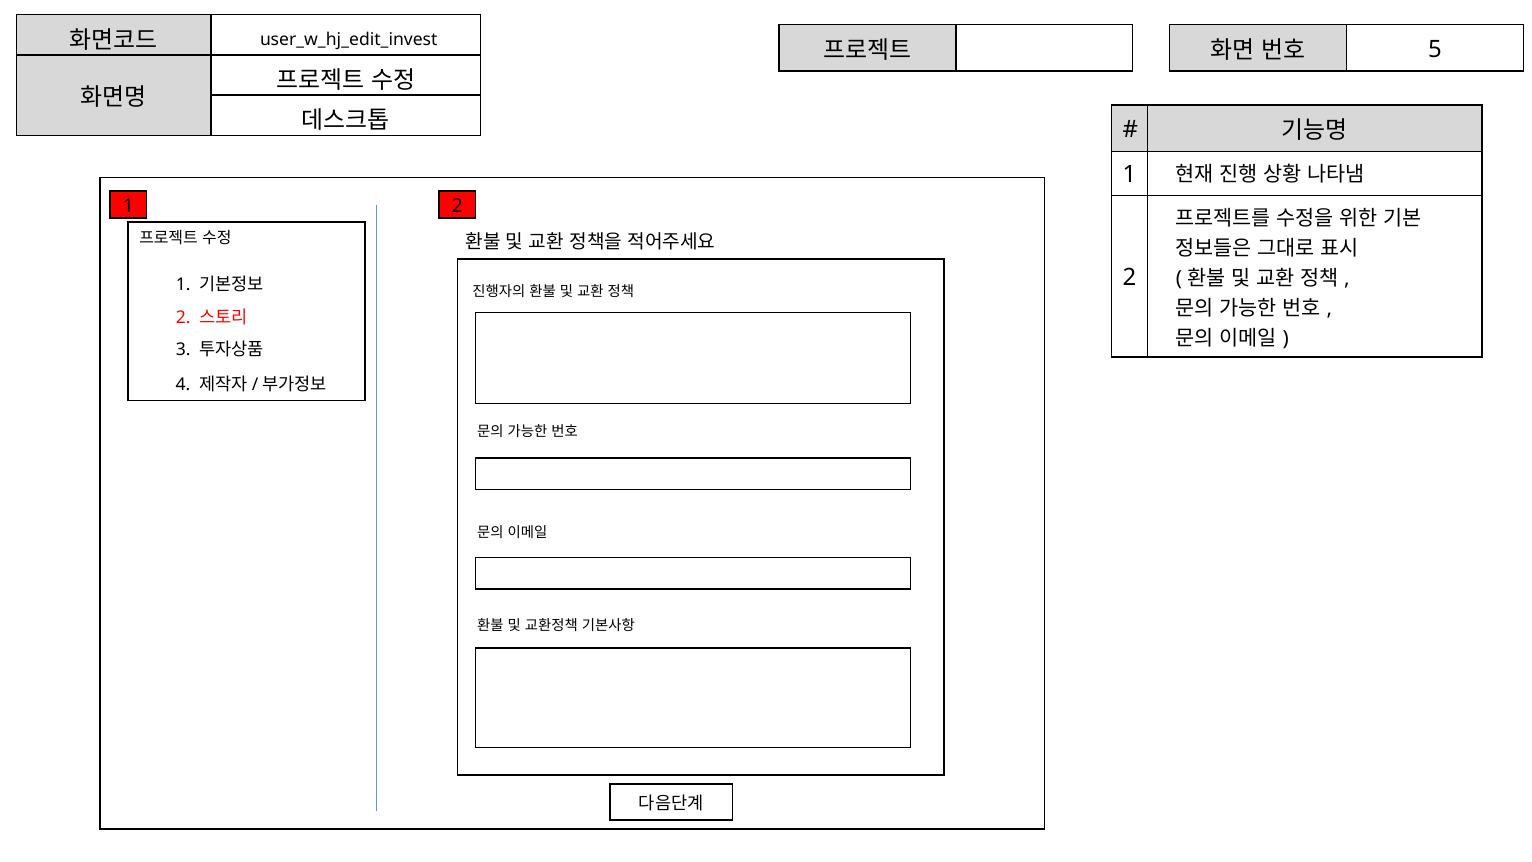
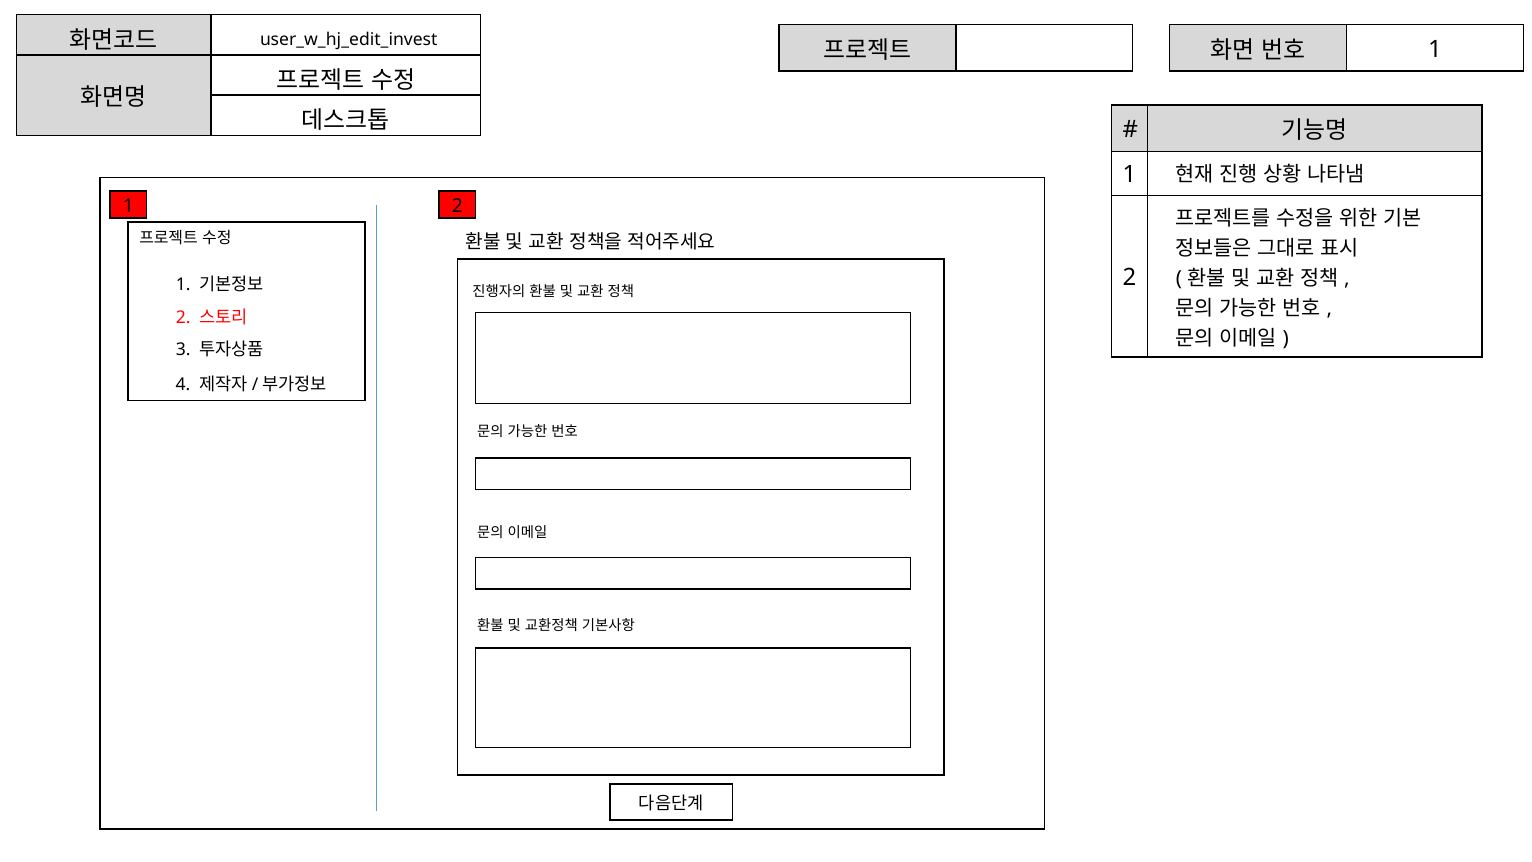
5 at (1435, 49): 5 -> 1
